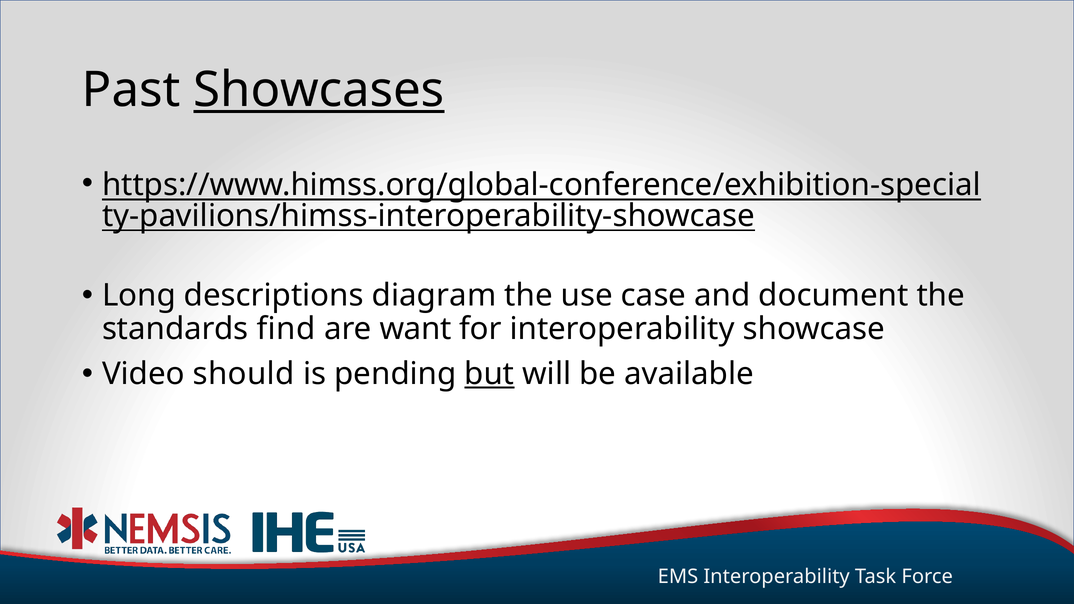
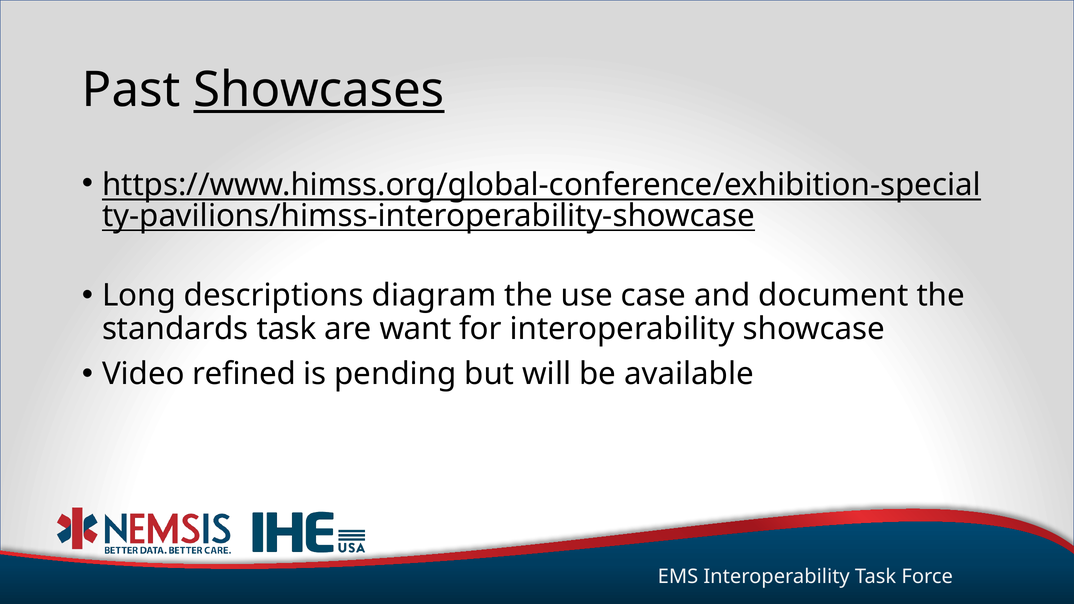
standards find: find -> task
should: should -> refined
but underline: present -> none
